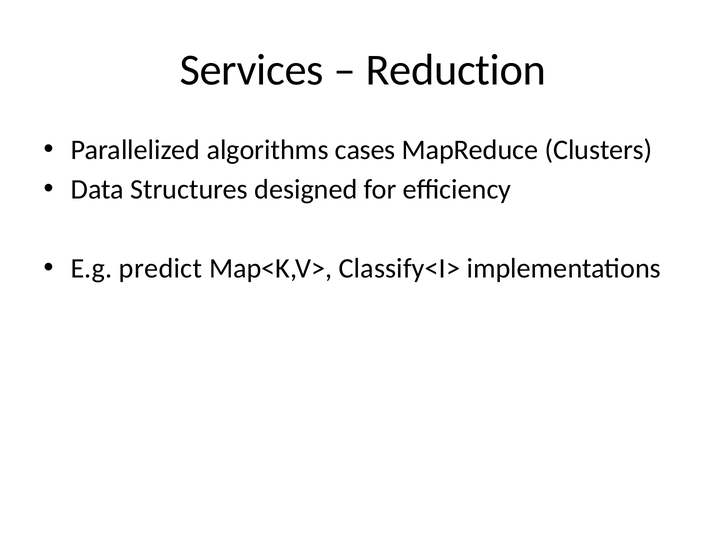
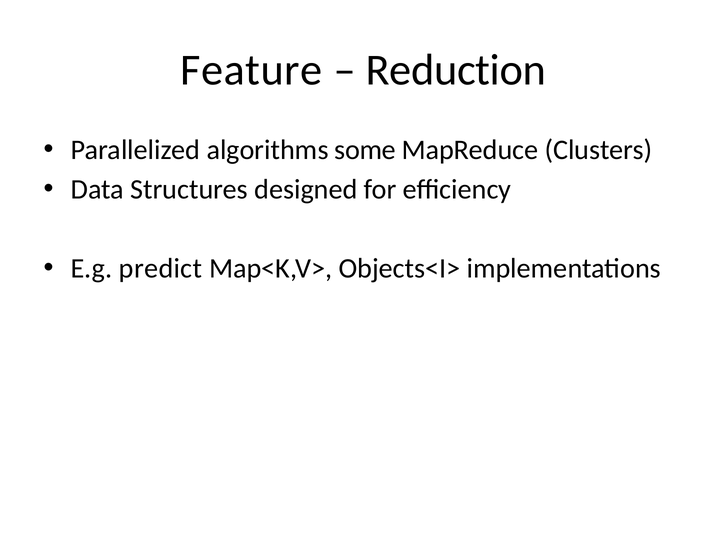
Services: Services -> Feature
cases: cases -> some
Classify<I>: Classify<I> -> Objects<I>
